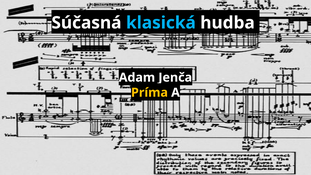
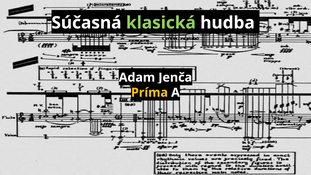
klasická colour: light blue -> light green
